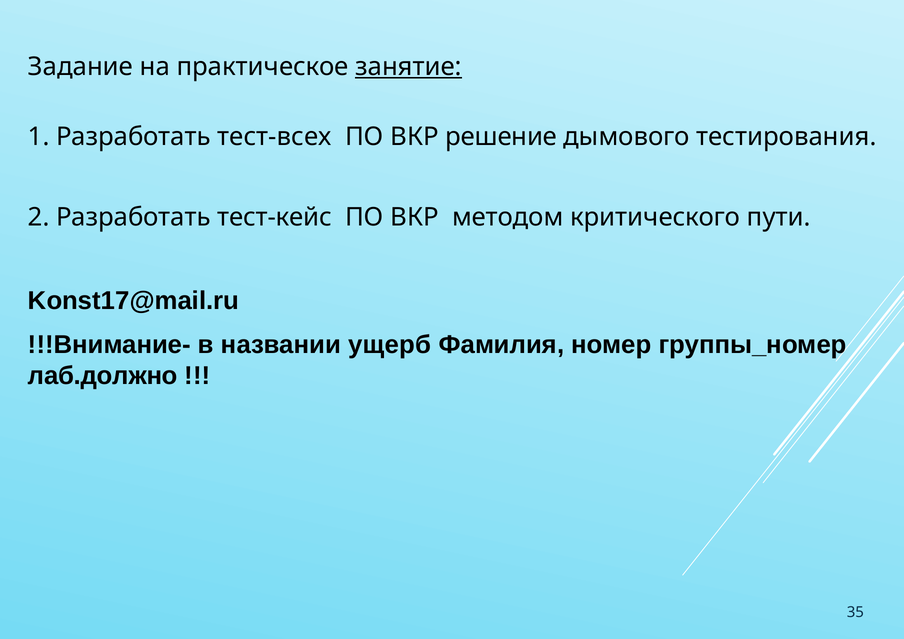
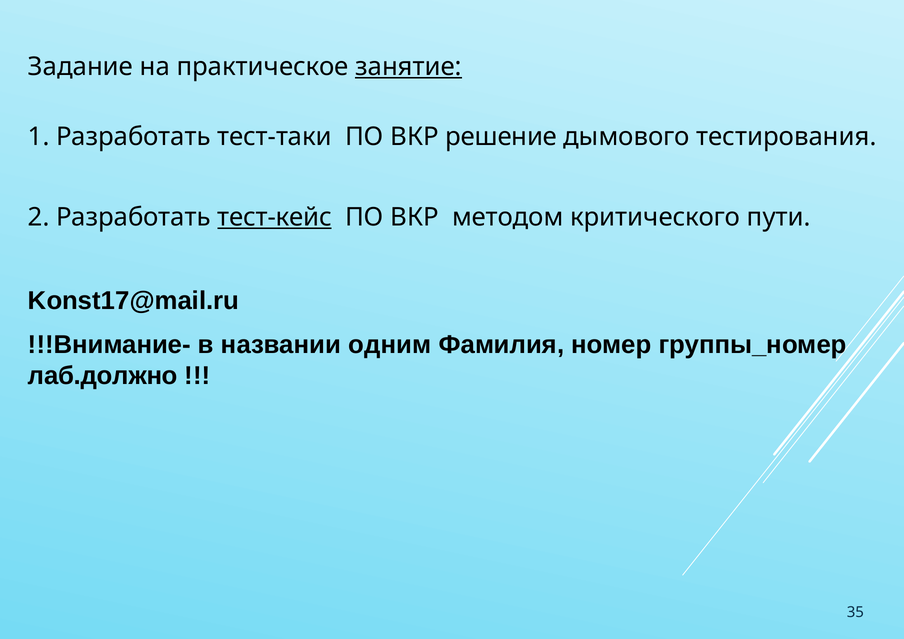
тест-всех: тест-всех -> тест-таки
тест-кейс underline: none -> present
ущерб: ущерб -> одним
